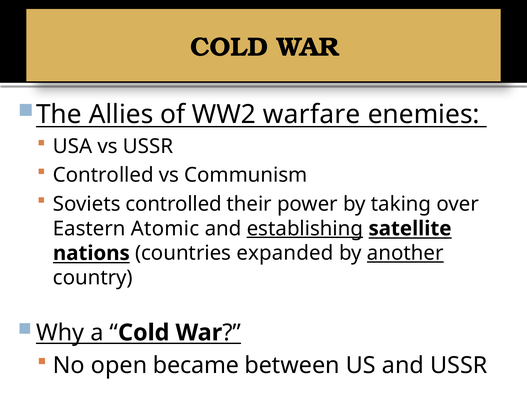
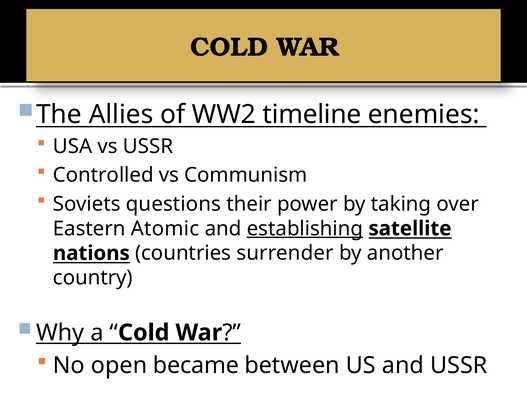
warfare: warfare -> timeline
Soviets controlled: controlled -> questions
expanded: expanded -> surrender
another underline: present -> none
